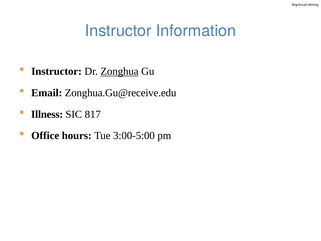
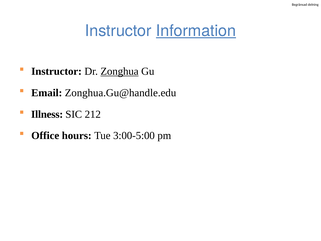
Information underline: none -> present
Zonghua.Gu@receive.edu: Zonghua.Gu@receive.edu -> Zonghua.Gu@handle.edu
817: 817 -> 212
